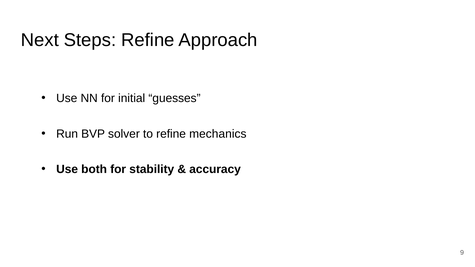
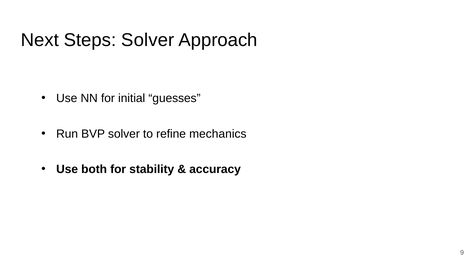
Steps Refine: Refine -> Solver
